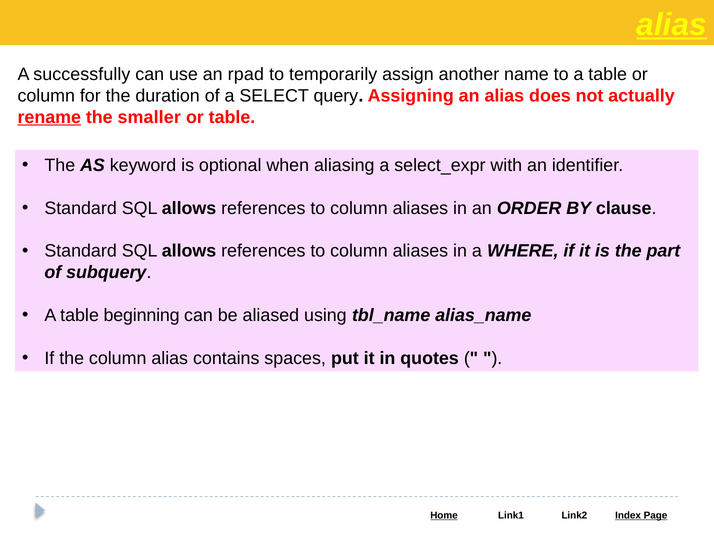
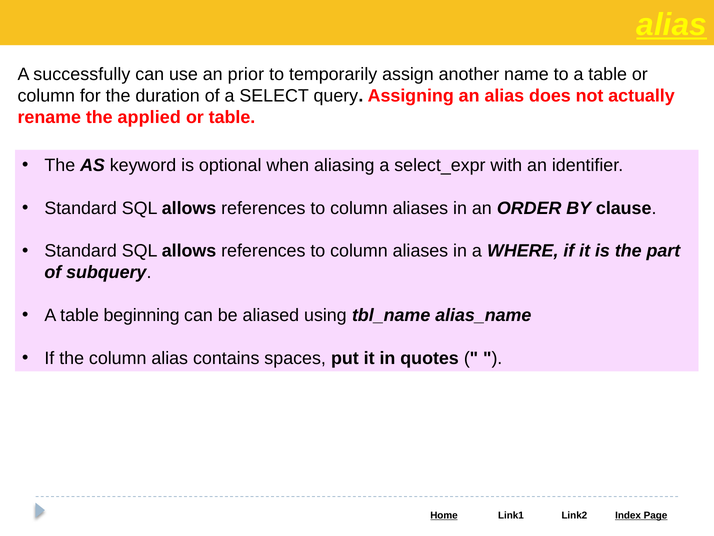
rpad: rpad -> prior
rename underline: present -> none
smaller: smaller -> applied
